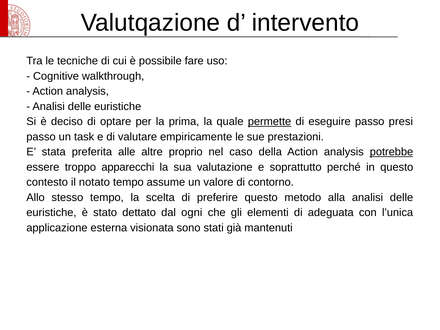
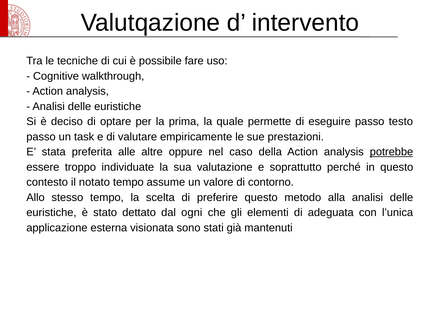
permette underline: present -> none
presi: presi -> testo
proprio: proprio -> oppure
apparecchi: apparecchi -> individuate
